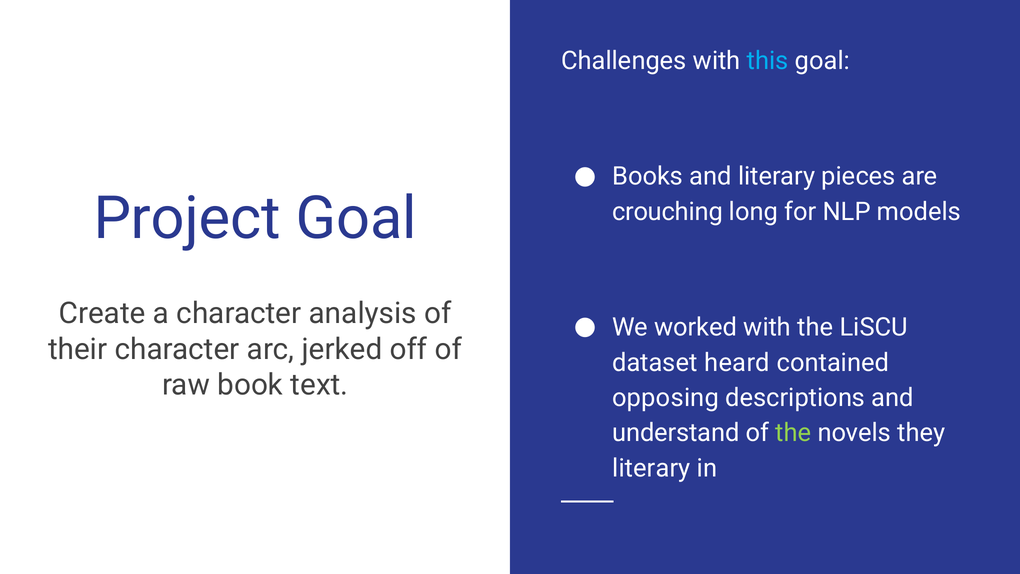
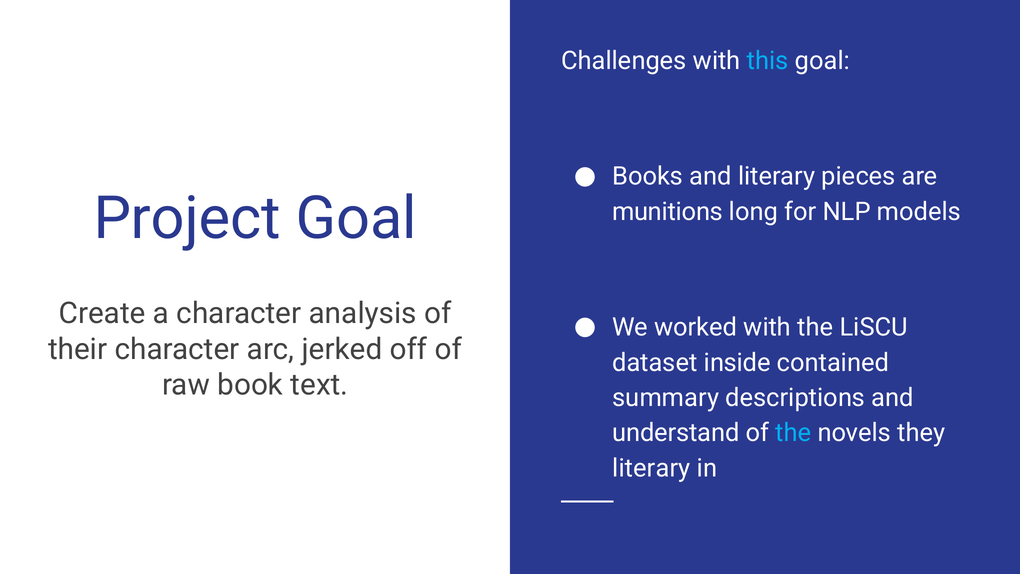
crouching: crouching -> munitions
heard: heard -> inside
opposing: opposing -> summary
the at (793, 433) colour: light green -> light blue
